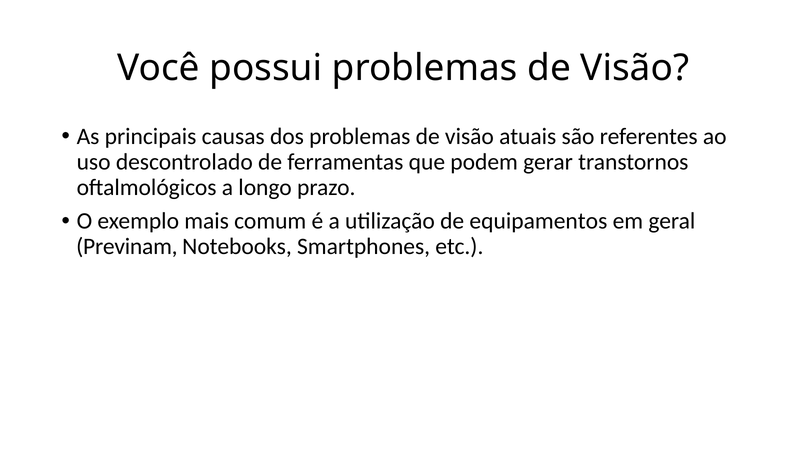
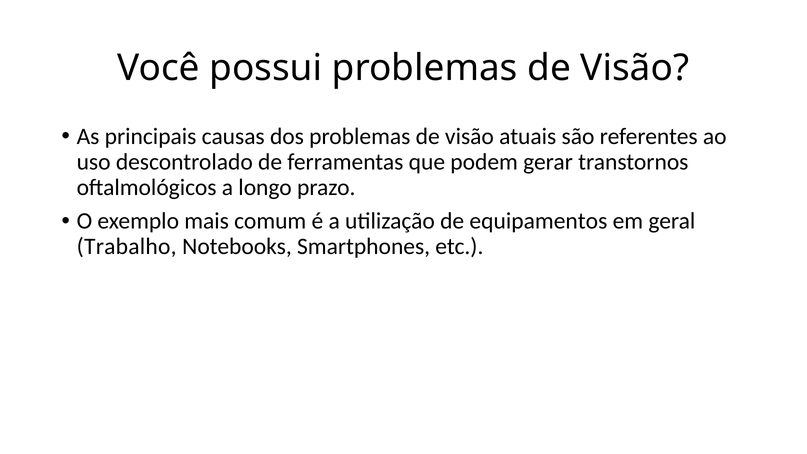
Previnam: Previnam -> Trabalho
